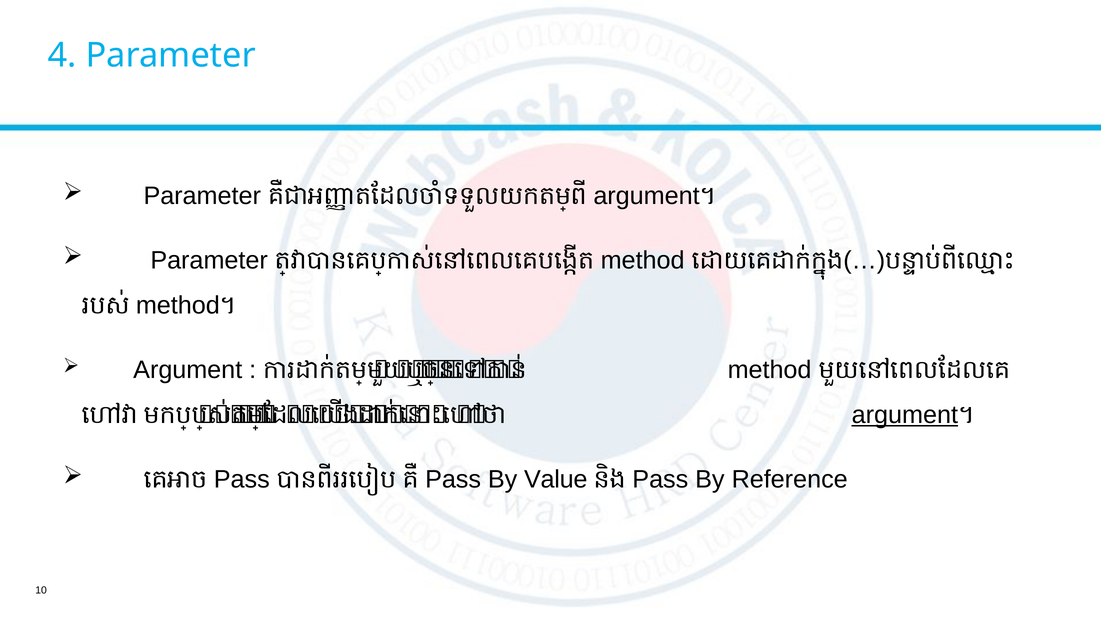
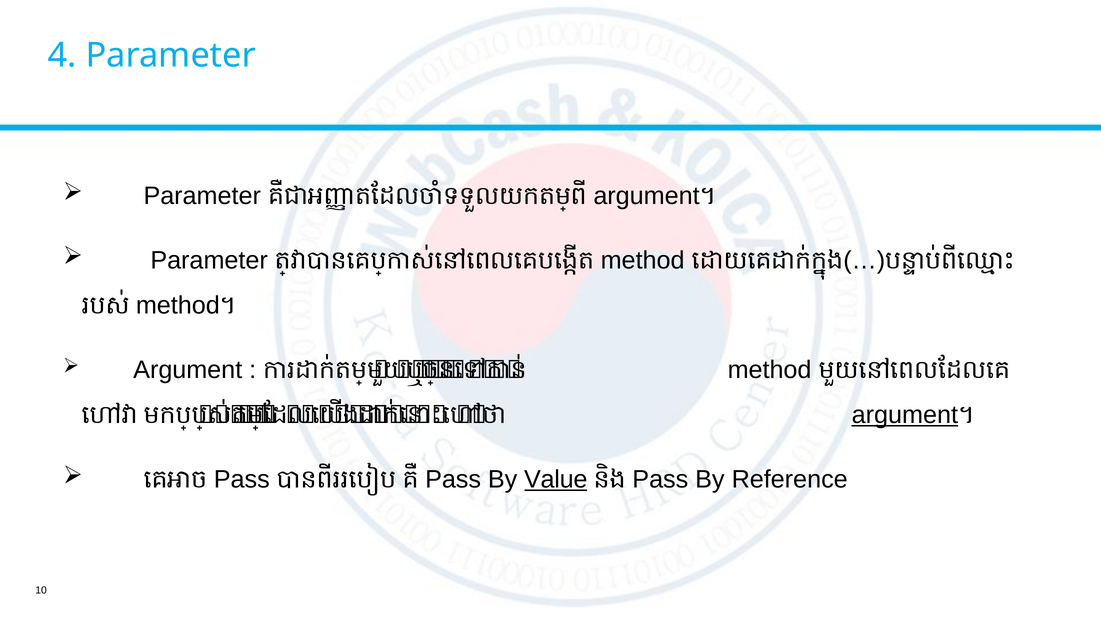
Value underline: none -> present
